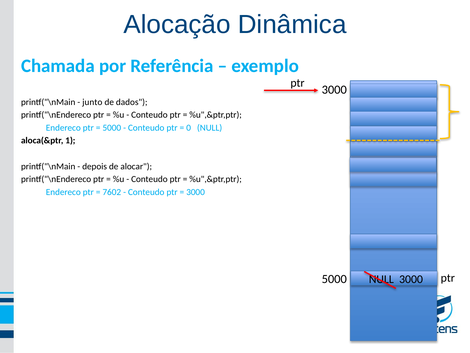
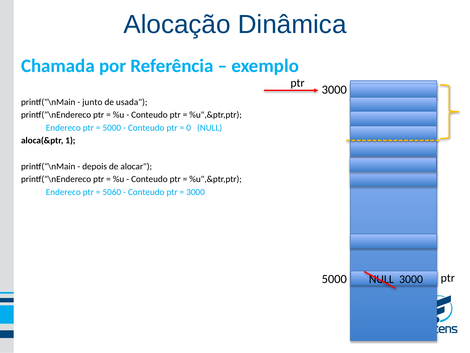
dados: dados -> usada
7602: 7602 -> 5060
